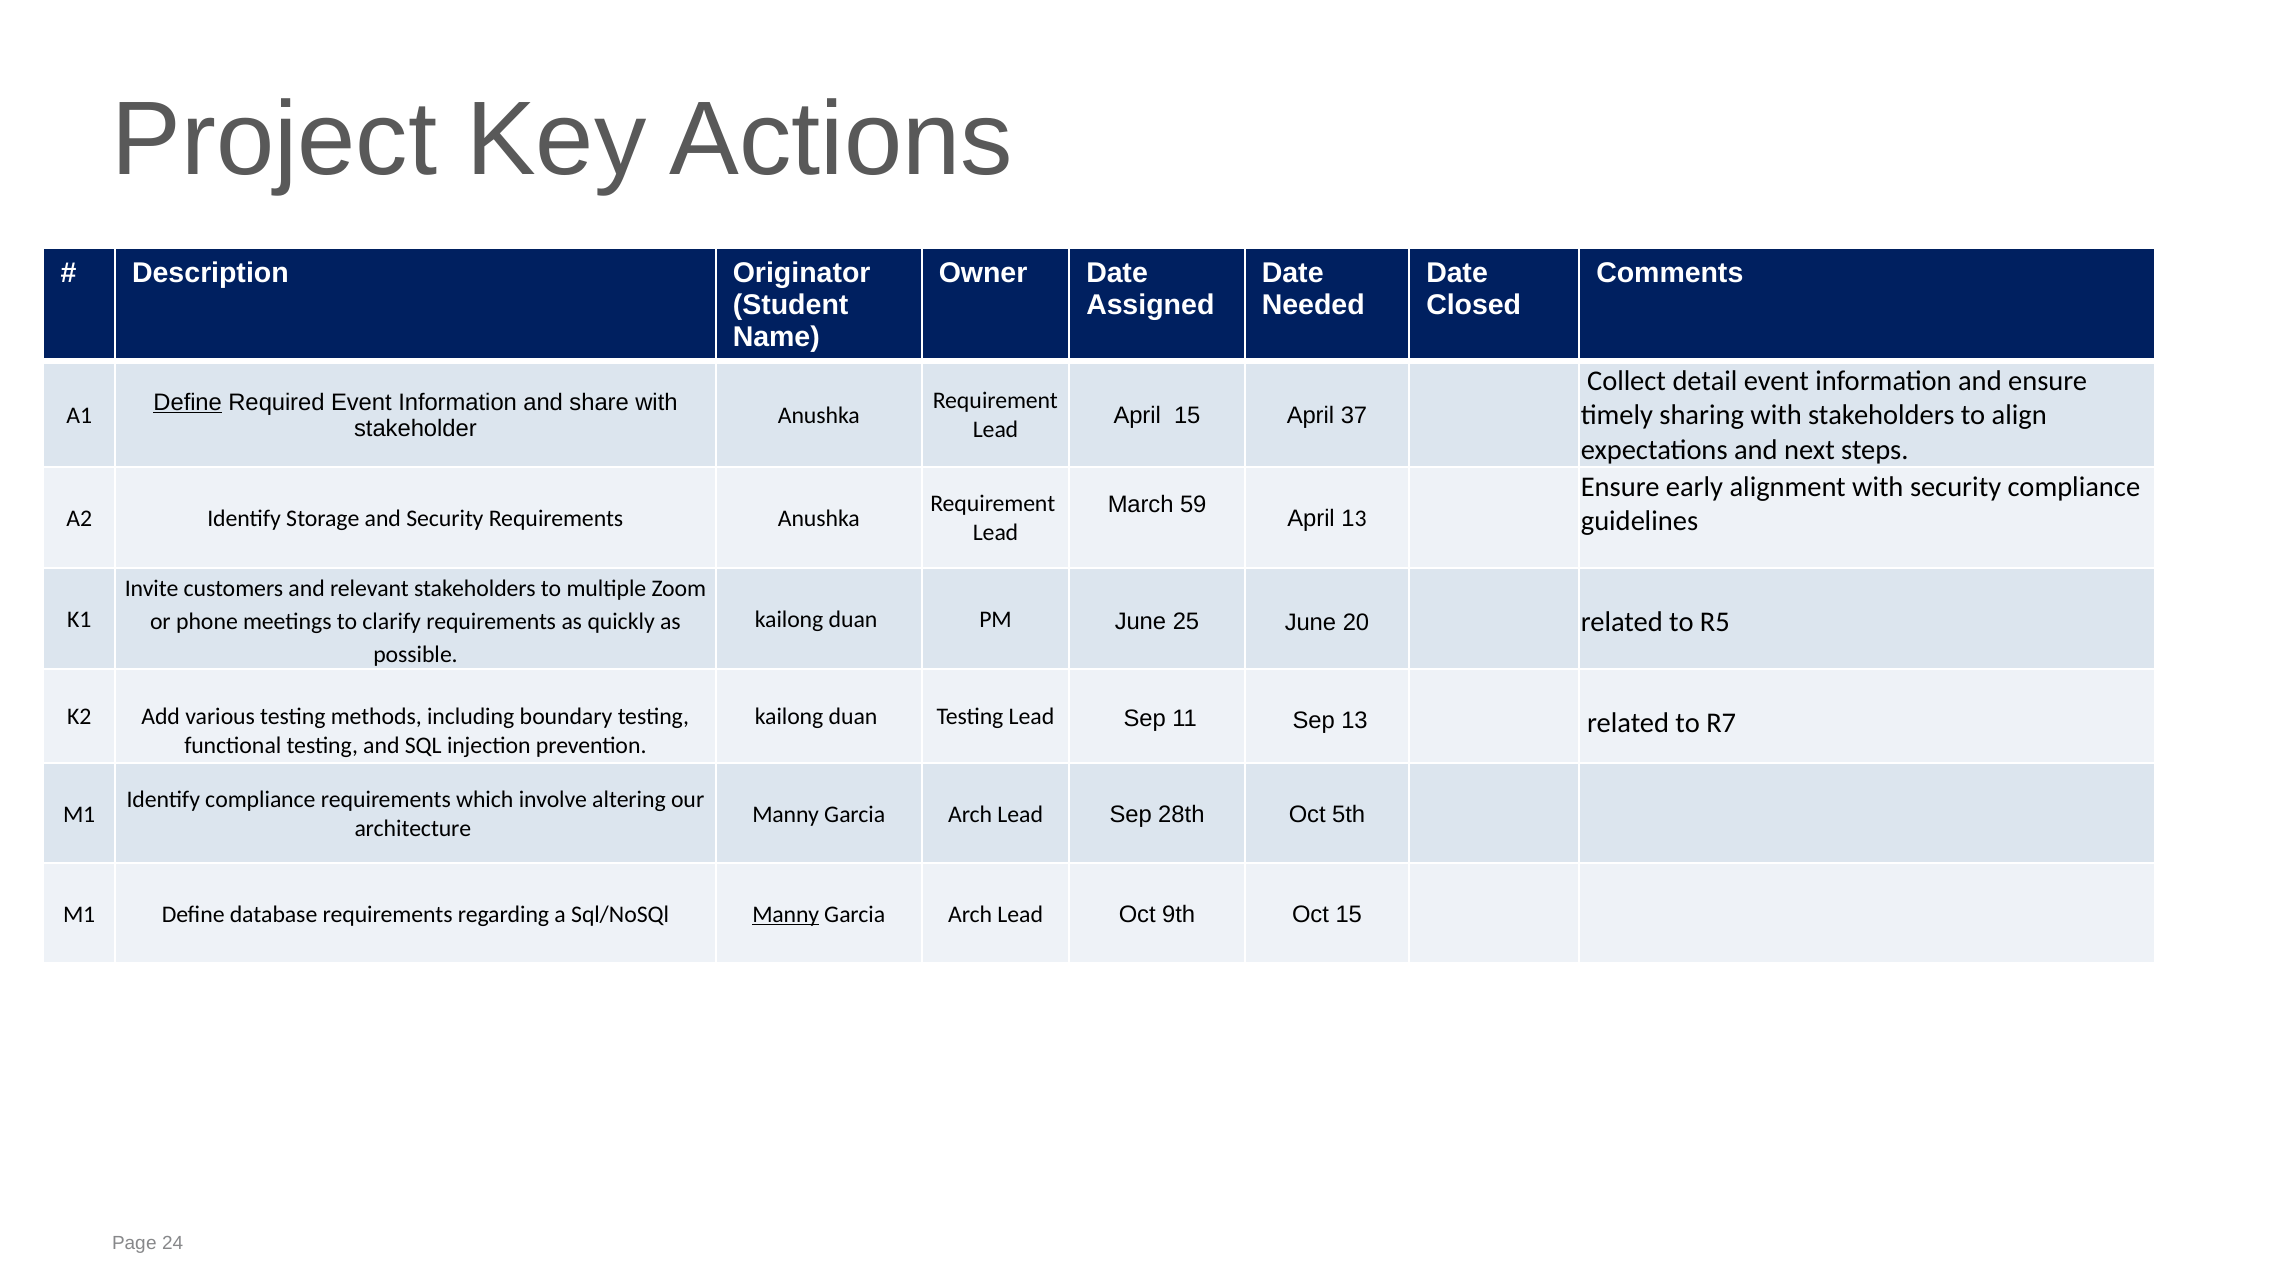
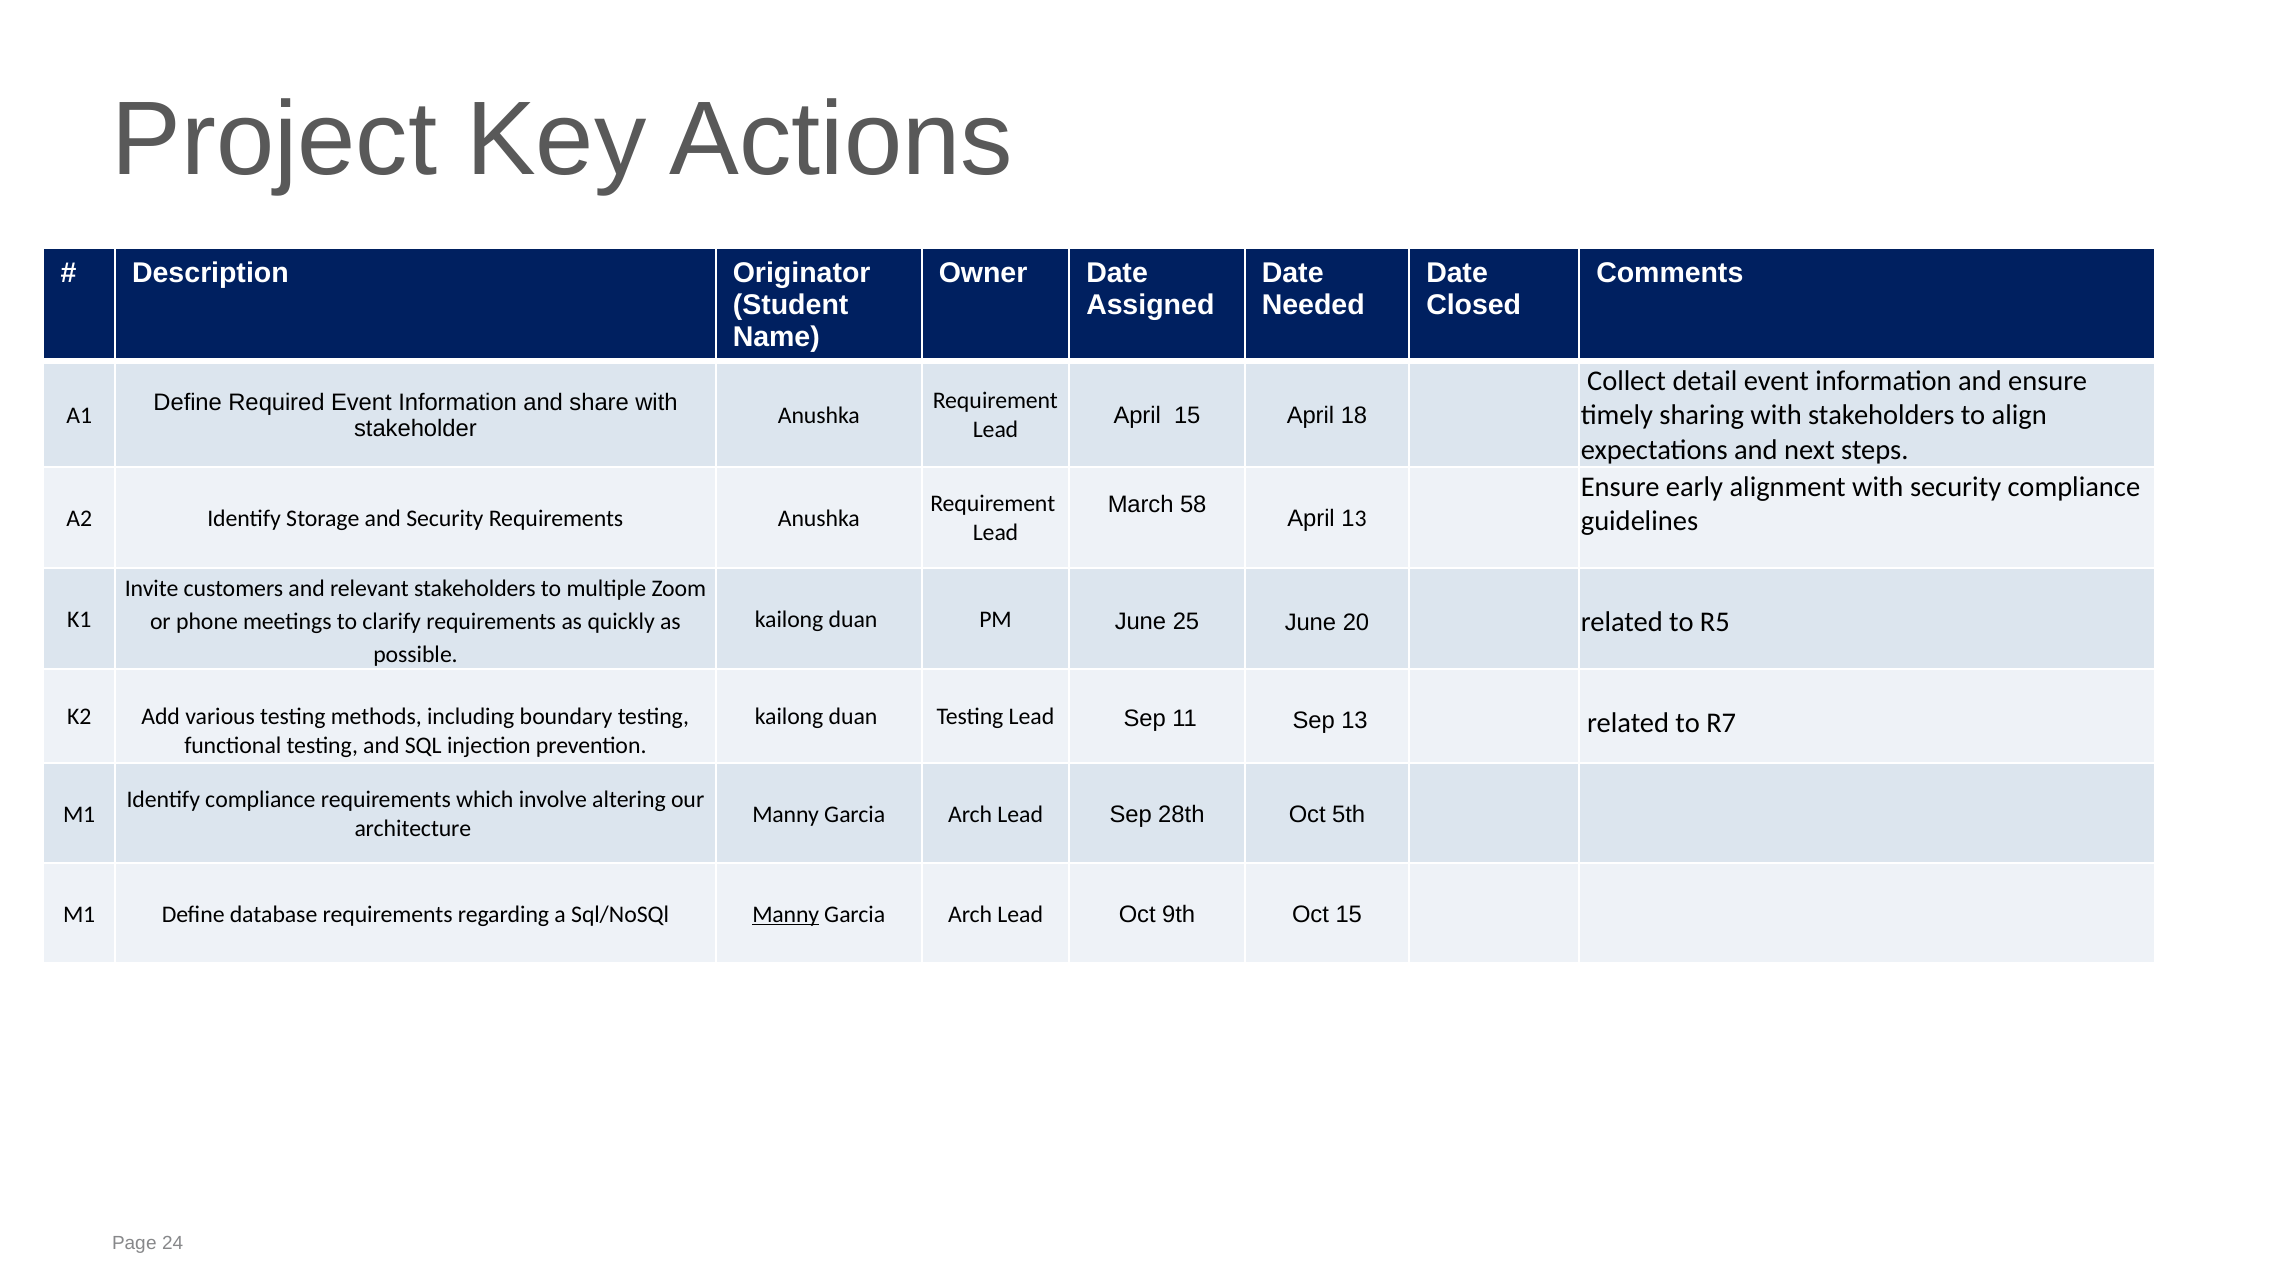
Define at (188, 402) underline: present -> none
37: 37 -> 18
59: 59 -> 58
